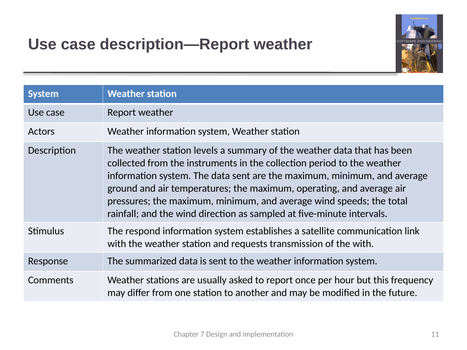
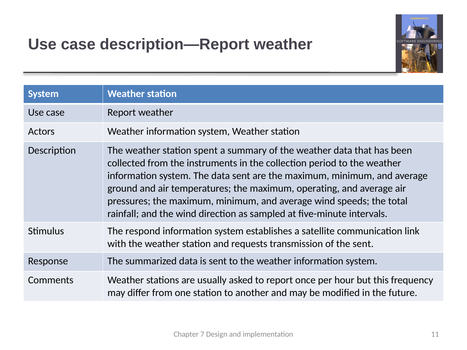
levels: levels -> spent
the with: with -> sent
